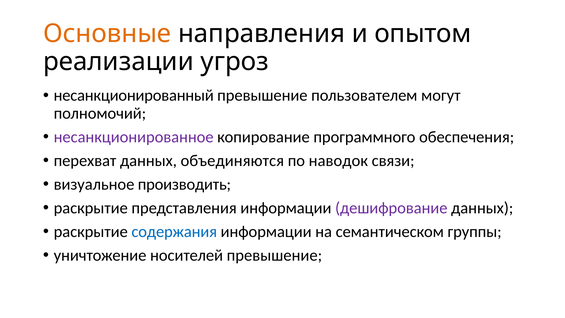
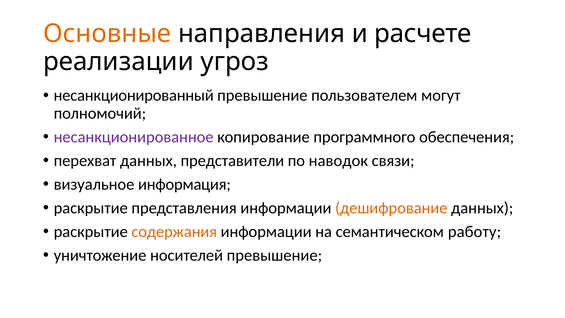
опытом: опытом -> расчете
объединяются: объединяются -> представители
производить: производить -> информация
дешифрование colour: purple -> orange
содержания colour: blue -> orange
группы: группы -> работу
